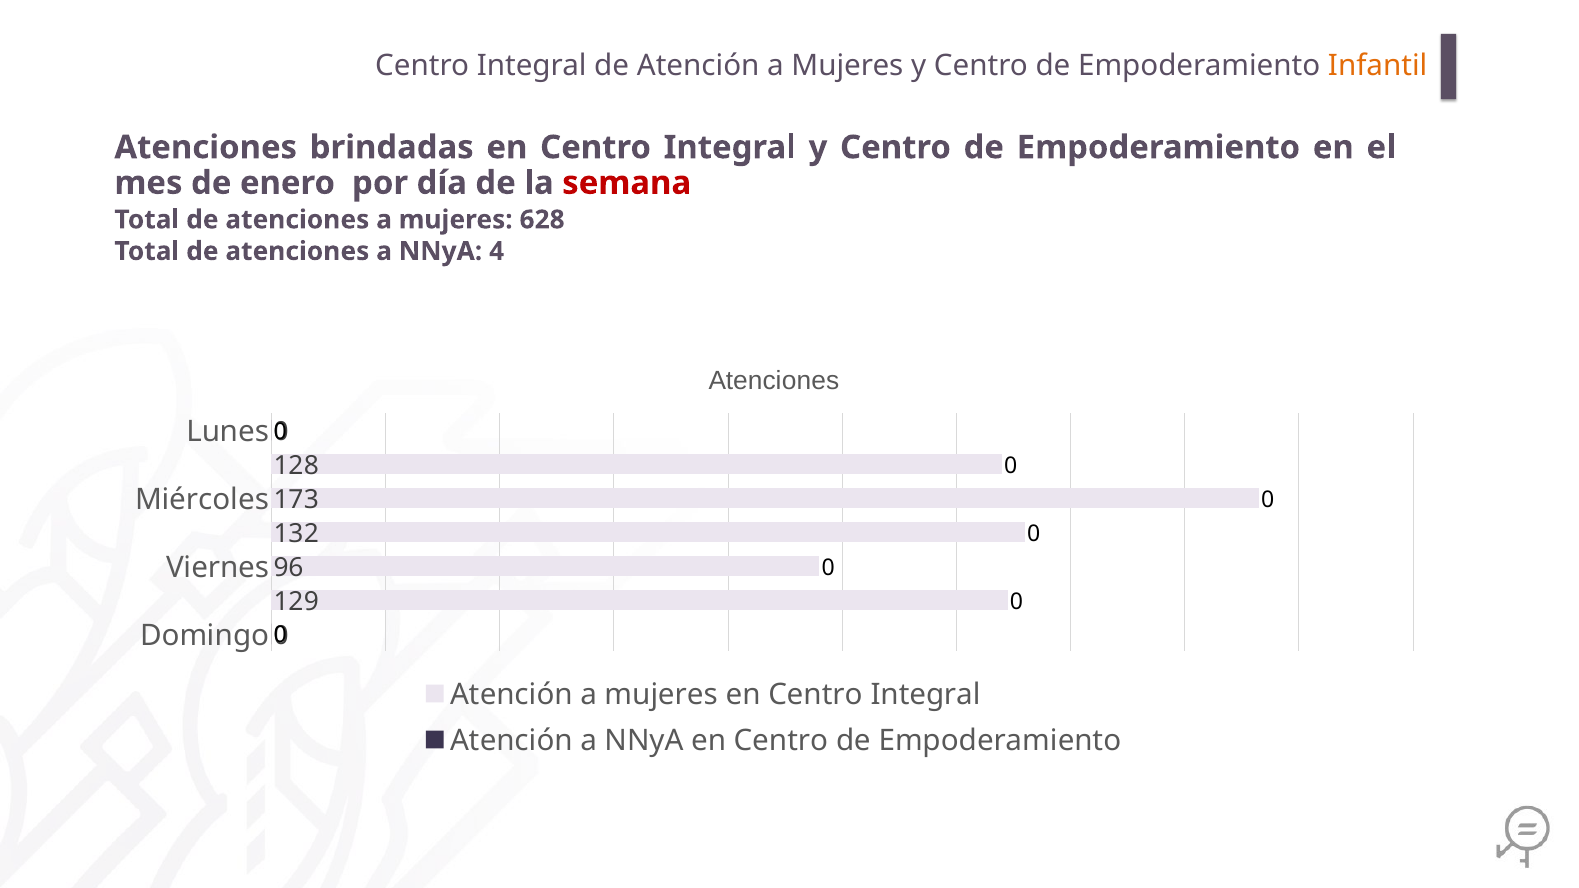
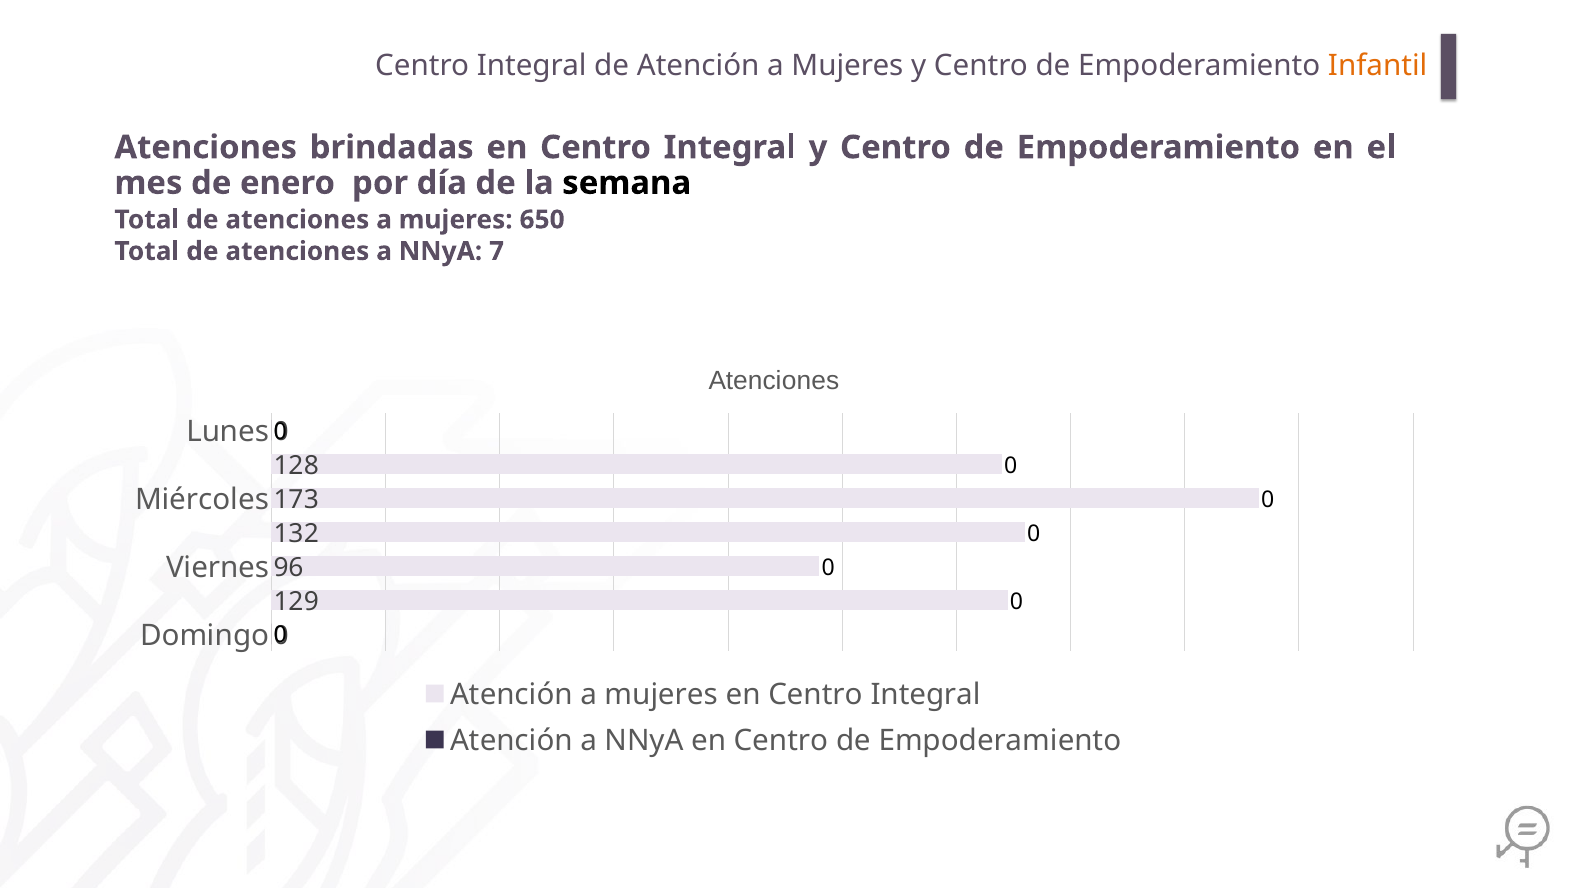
semana colour: red -> black
628: 628 -> 650
4: 4 -> 7
